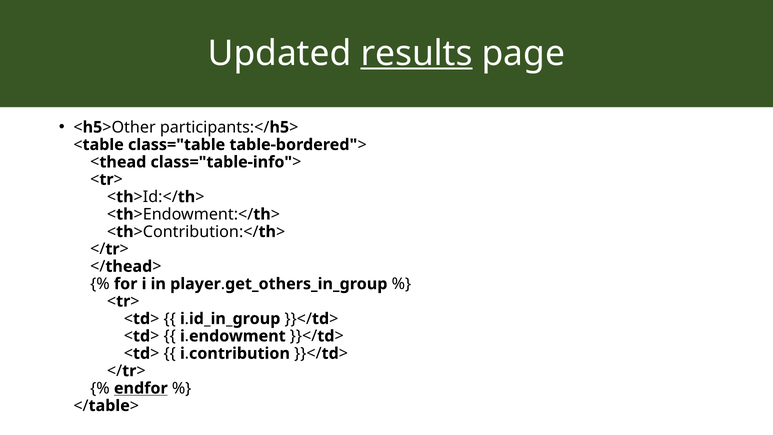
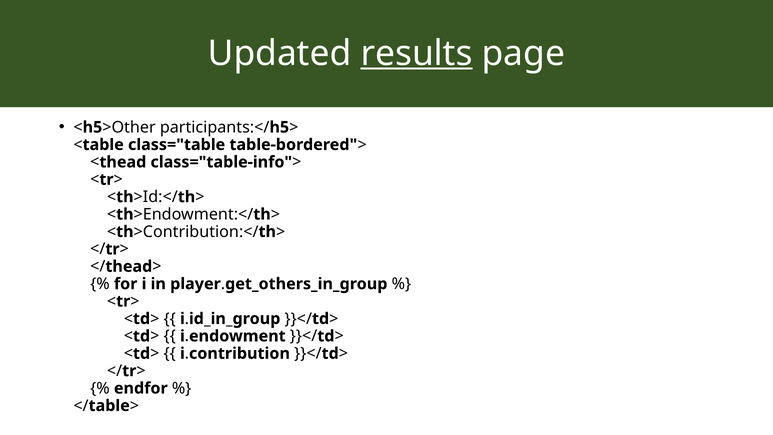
endfor underline: present -> none
